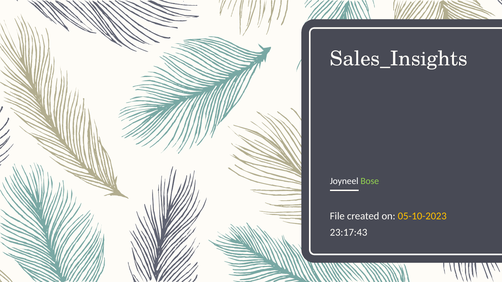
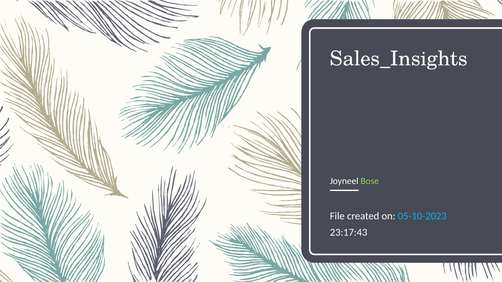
05-10-2023 colour: yellow -> light blue
